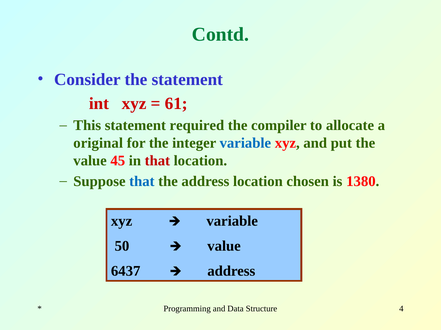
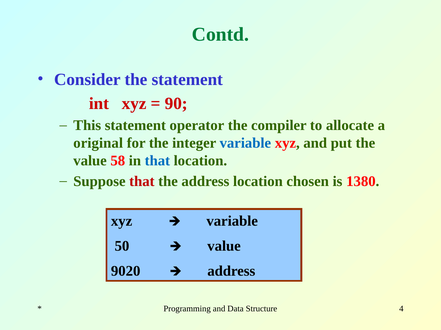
61: 61 -> 90
required: required -> operator
45: 45 -> 58
that at (157, 161) colour: red -> blue
that at (142, 182) colour: blue -> red
6437: 6437 -> 9020
